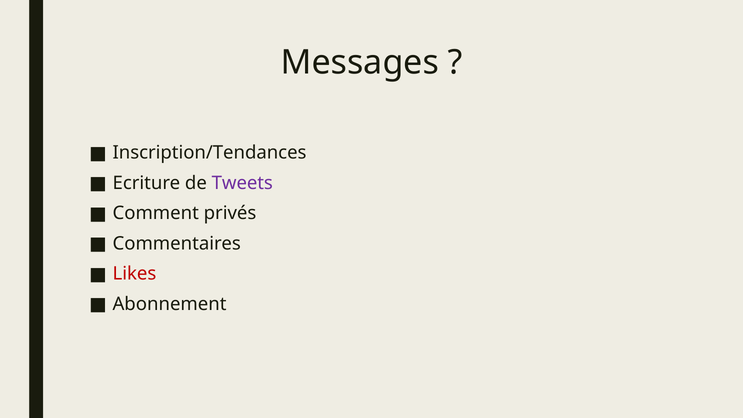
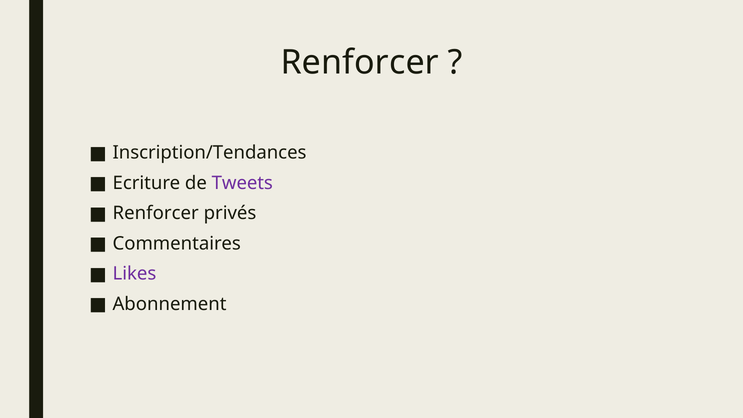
Messages at (360, 62): Messages -> Renforcer
Comment at (156, 213): Comment -> Renforcer
Likes colour: red -> purple
